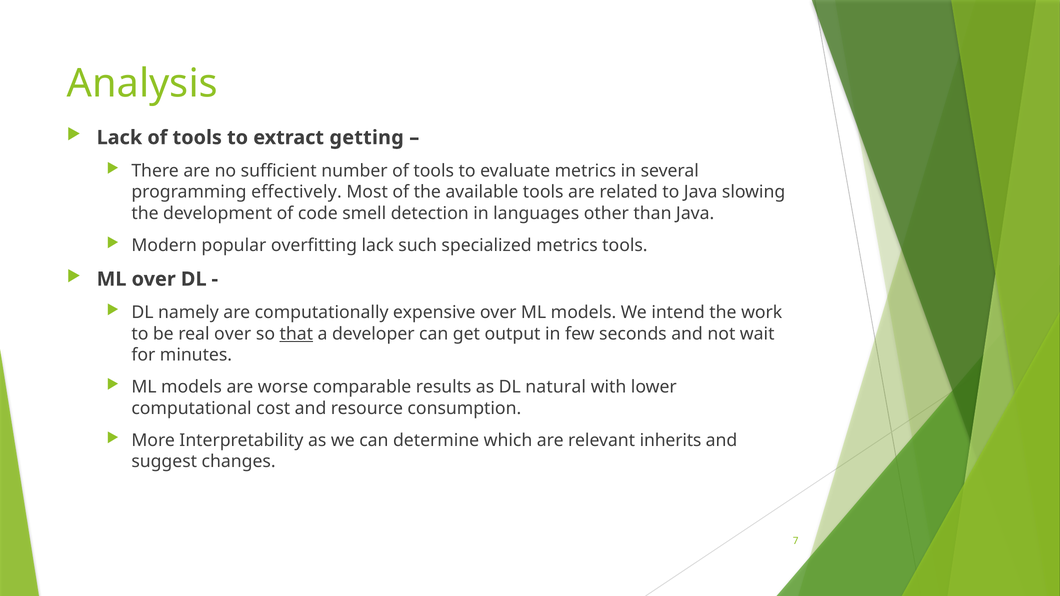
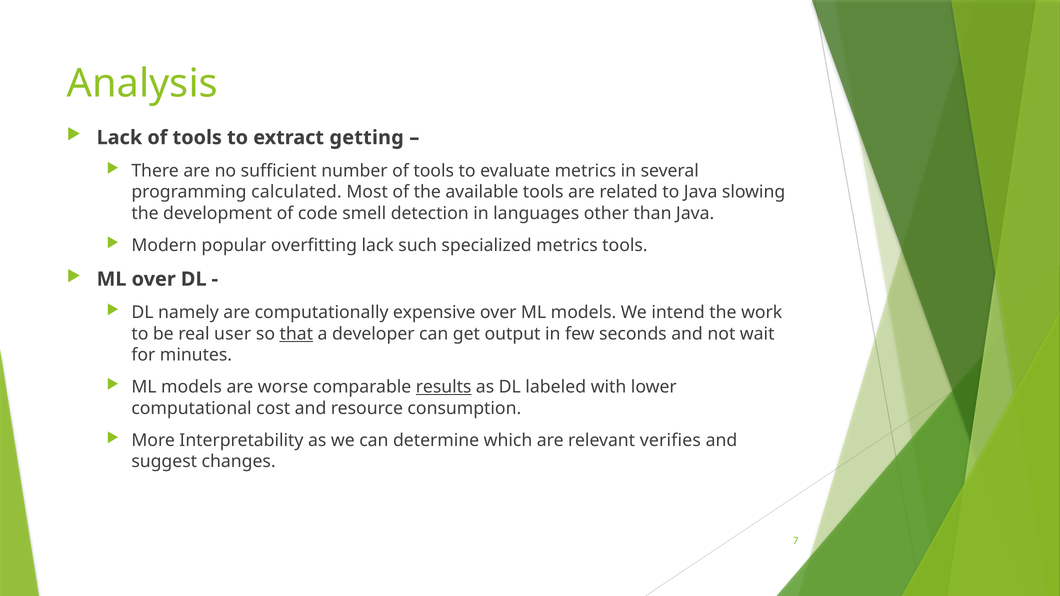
effectively: effectively -> calculated
real over: over -> user
results underline: none -> present
natural: natural -> labeled
inherits: inherits -> verifies
